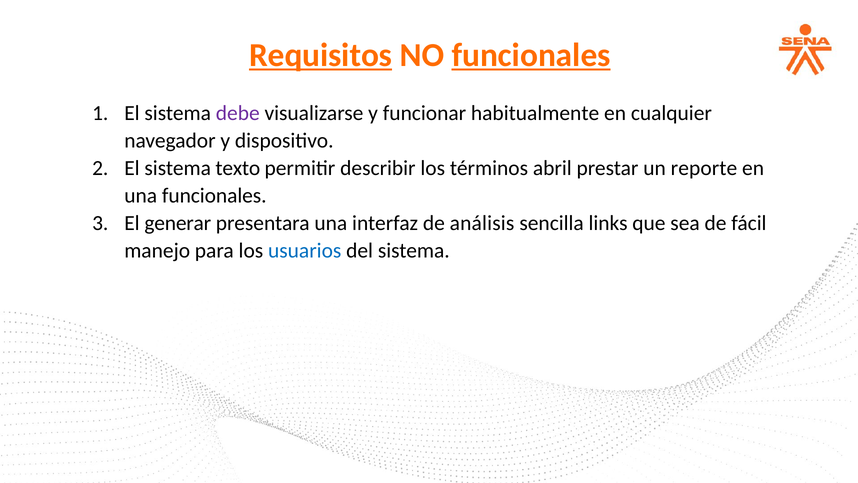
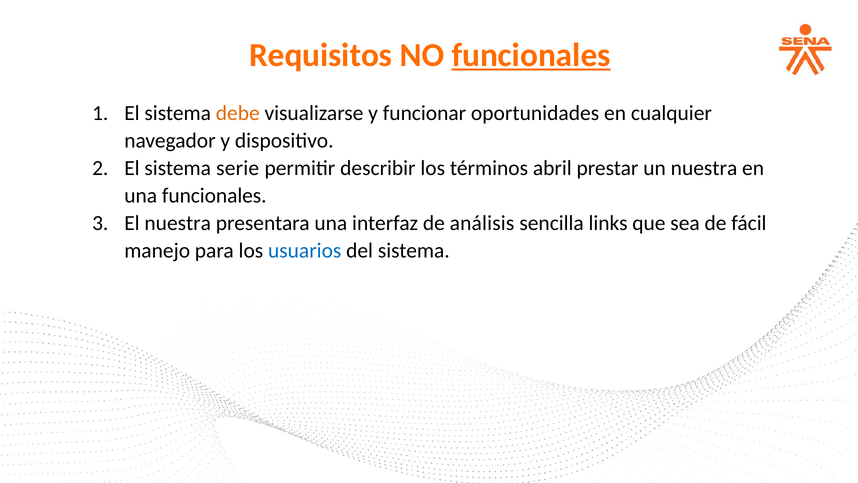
Requisitos underline: present -> none
debe colour: purple -> orange
habitualmente: habitualmente -> oportunidades
texto: texto -> serie
un reporte: reporte -> nuestra
El generar: generar -> nuestra
